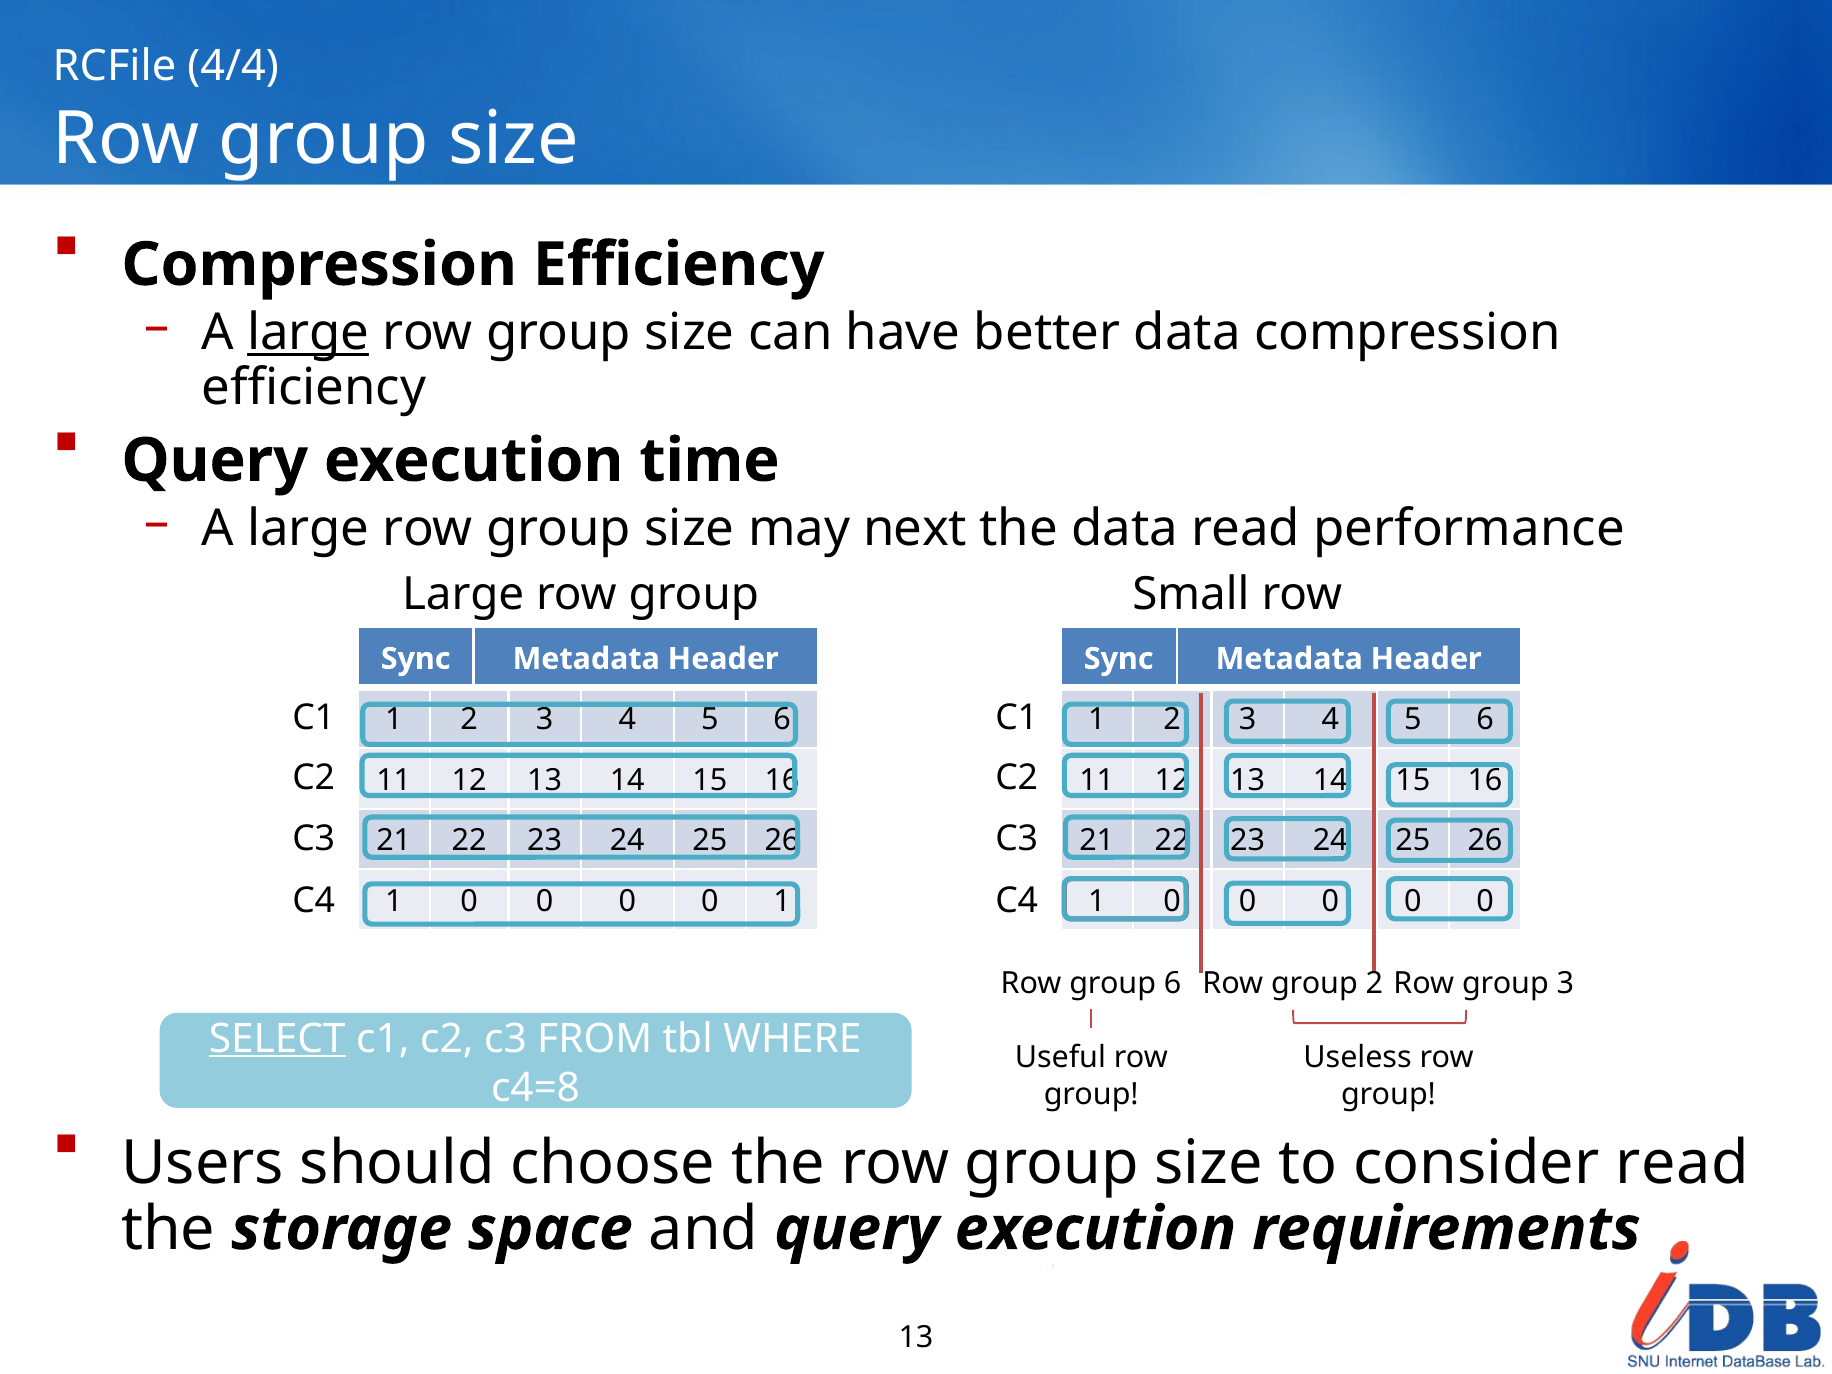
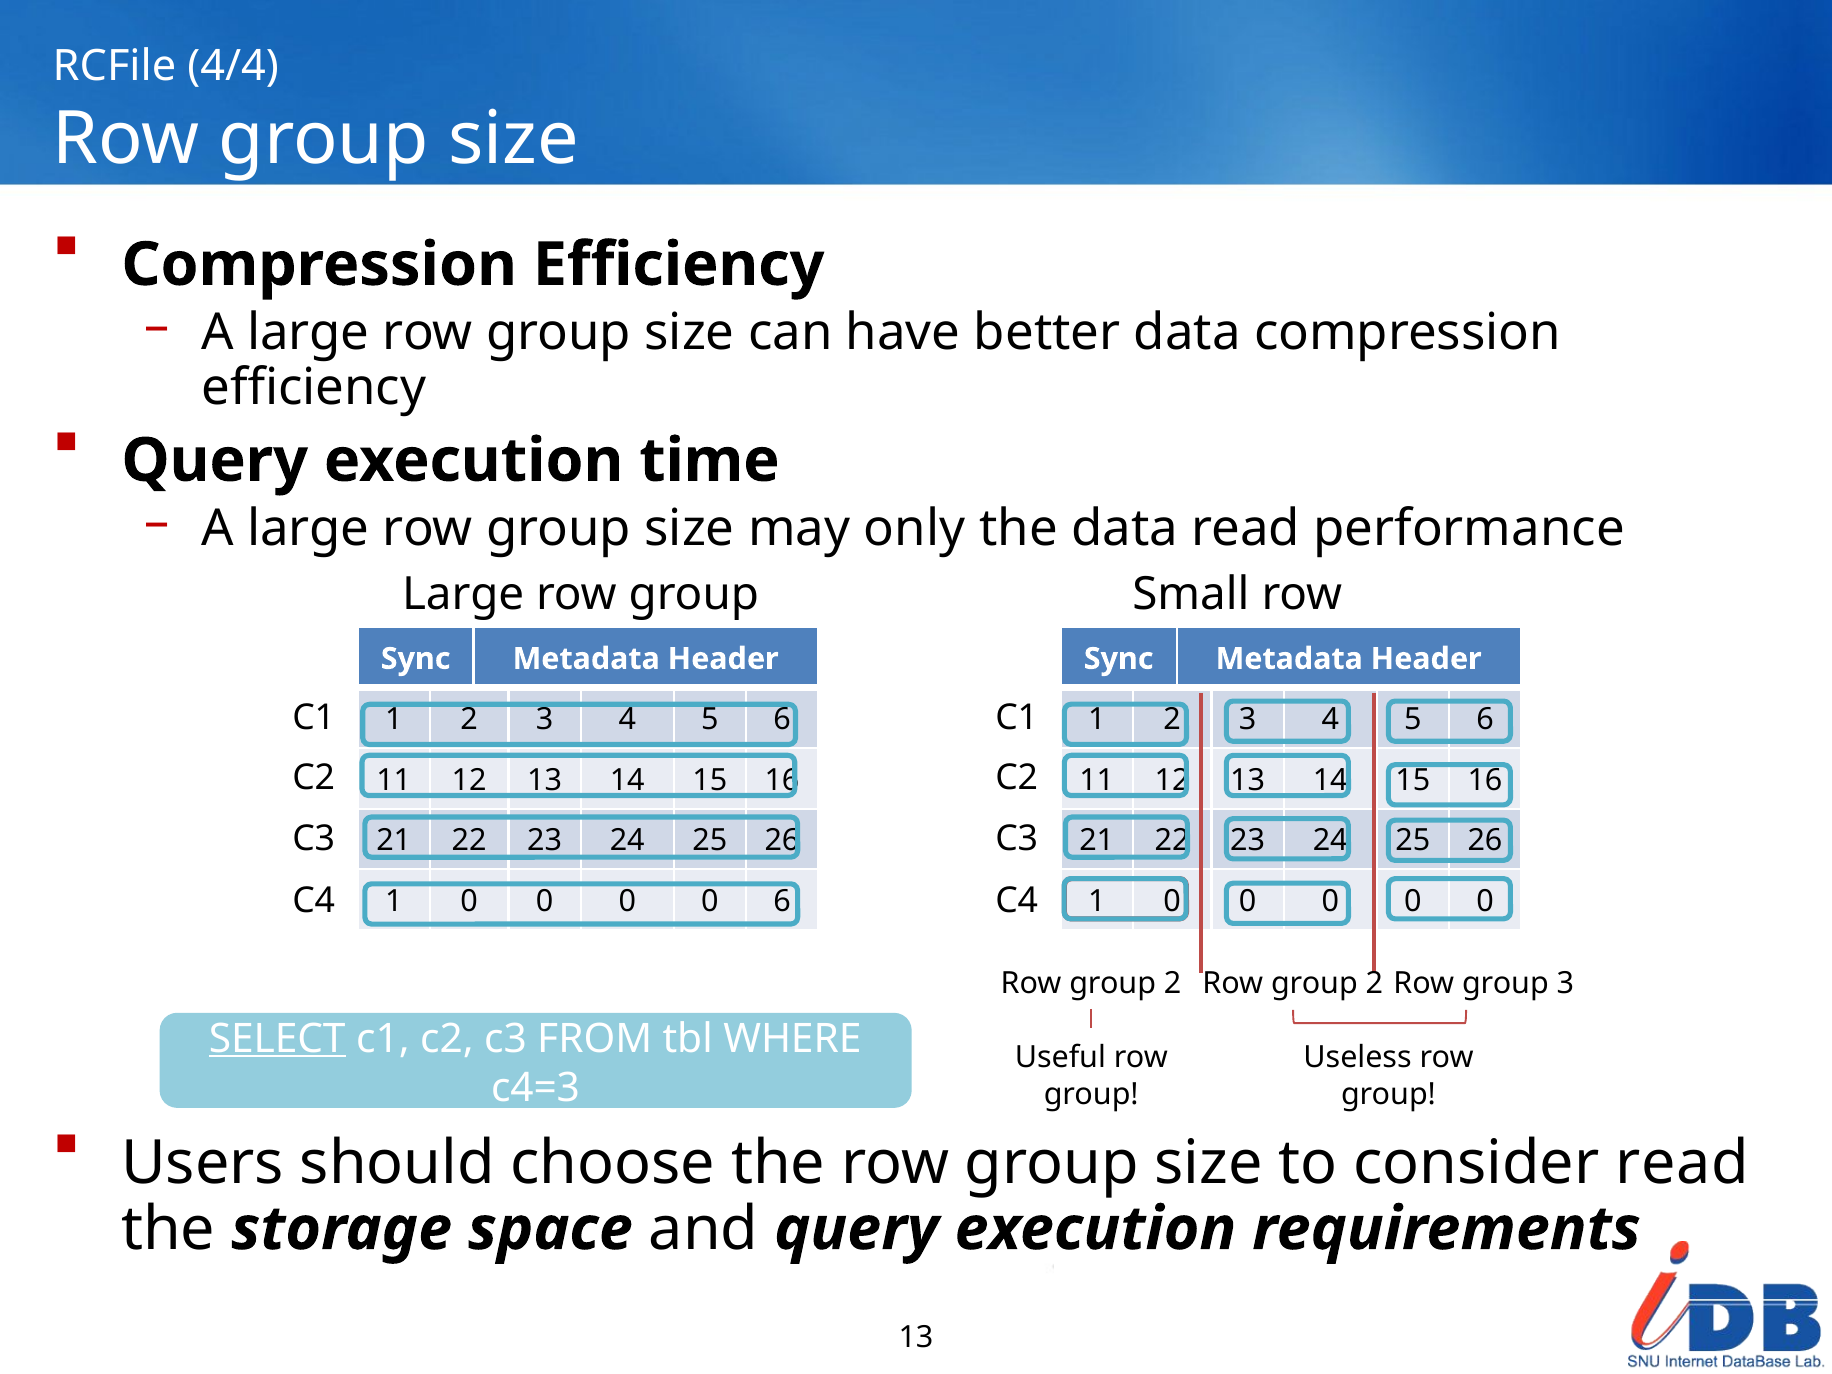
large at (308, 333) underline: present -> none
next: next -> only
0 1: 1 -> 6
6 at (1173, 984): 6 -> 2
c4=8: c4=8 -> c4=3
